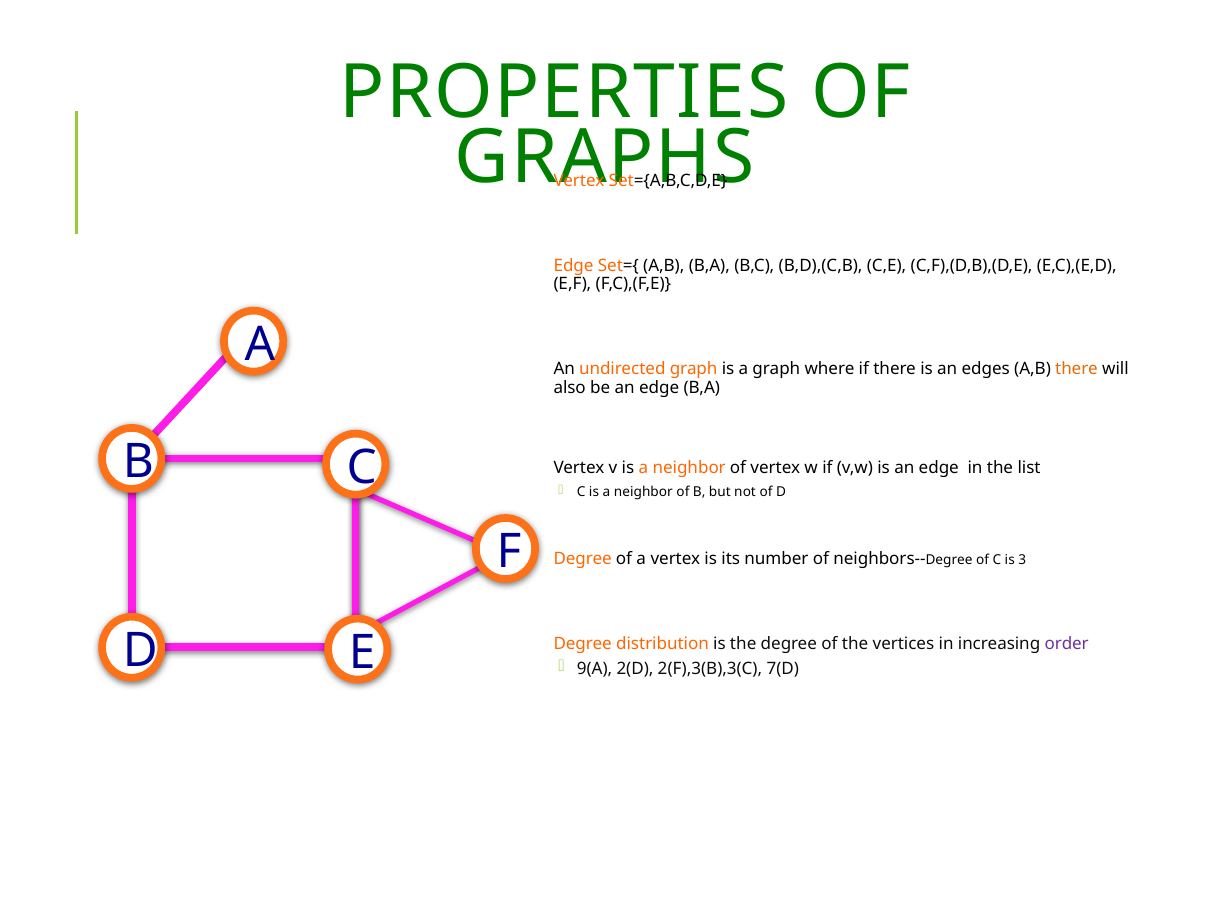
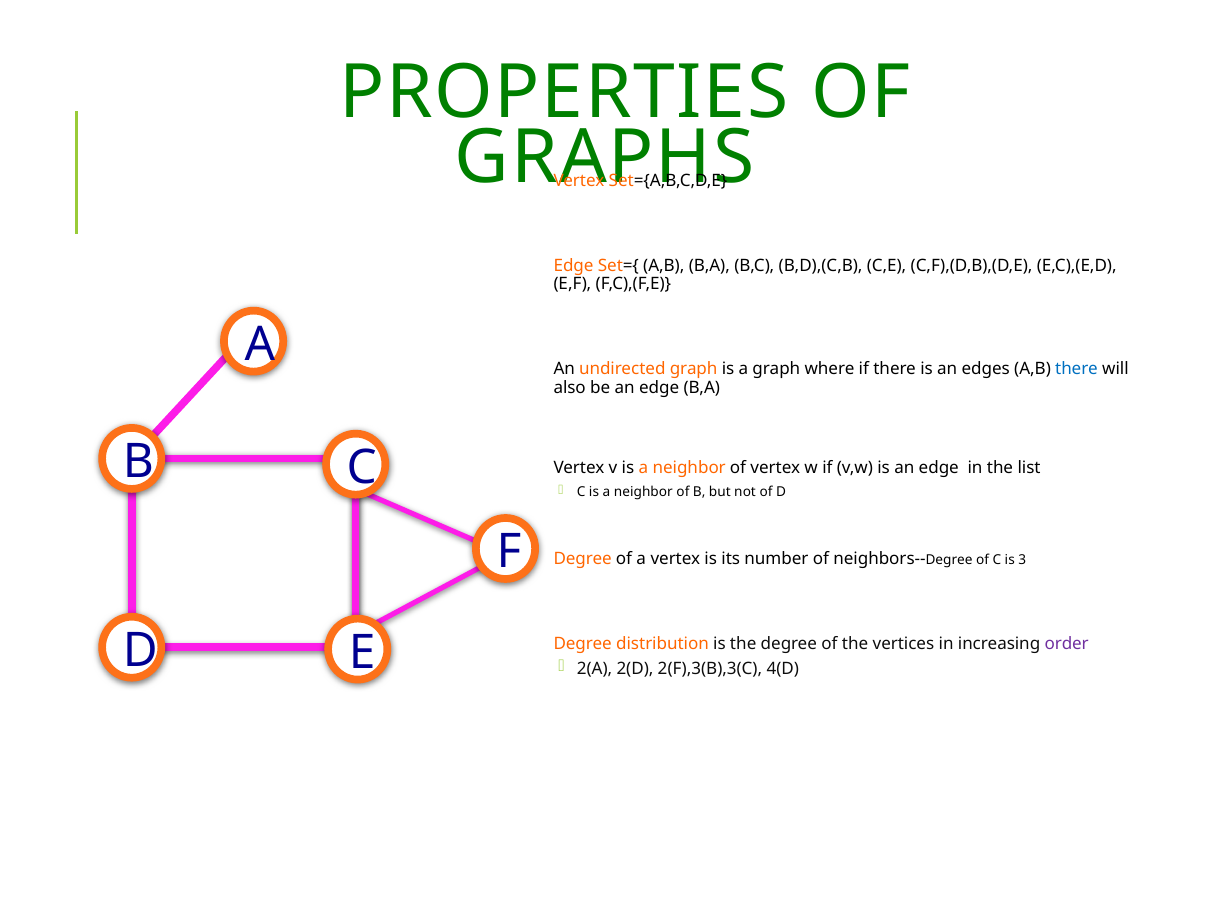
there at (1077, 369) colour: orange -> blue
9(A: 9(A -> 2(A
7(D: 7(D -> 4(D
